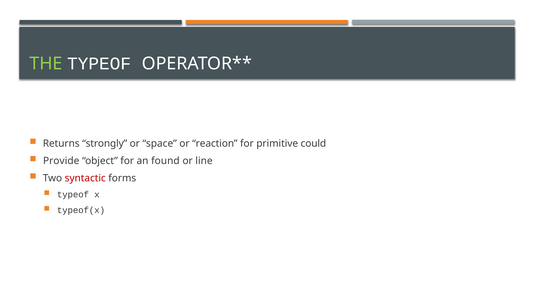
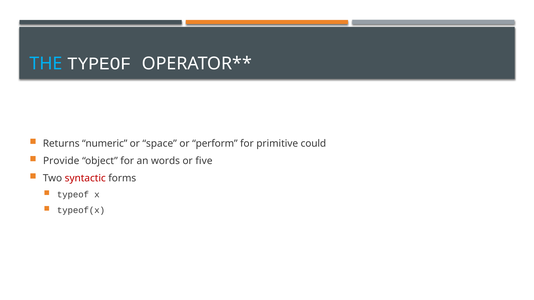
THE colour: light green -> light blue
strongly: strongly -> numeric
reaction: reaction -> perform
found: found -> words
line: line -> five
